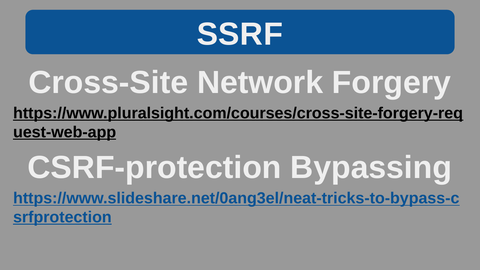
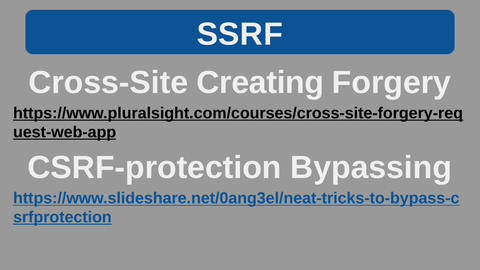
Network: Network -> Creating
